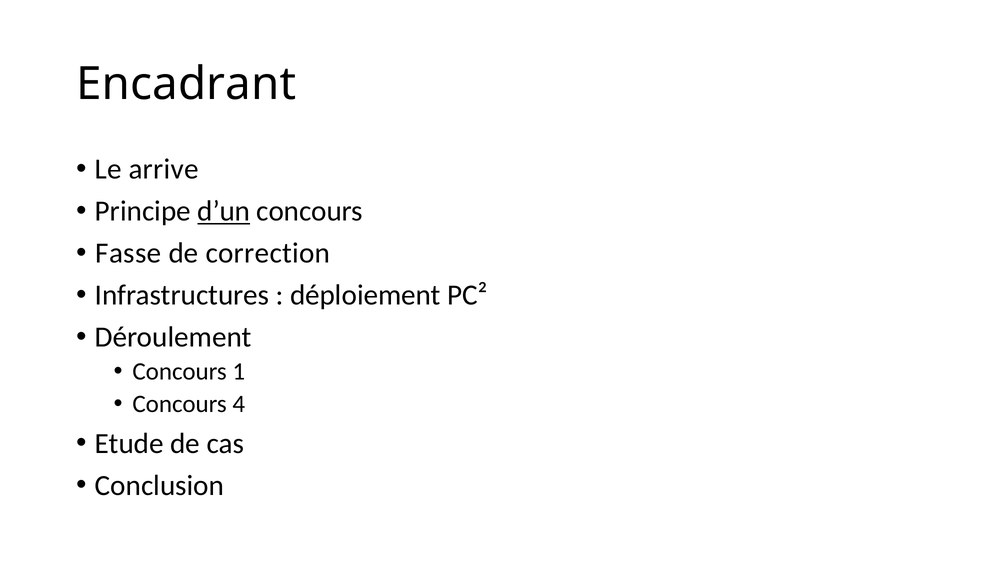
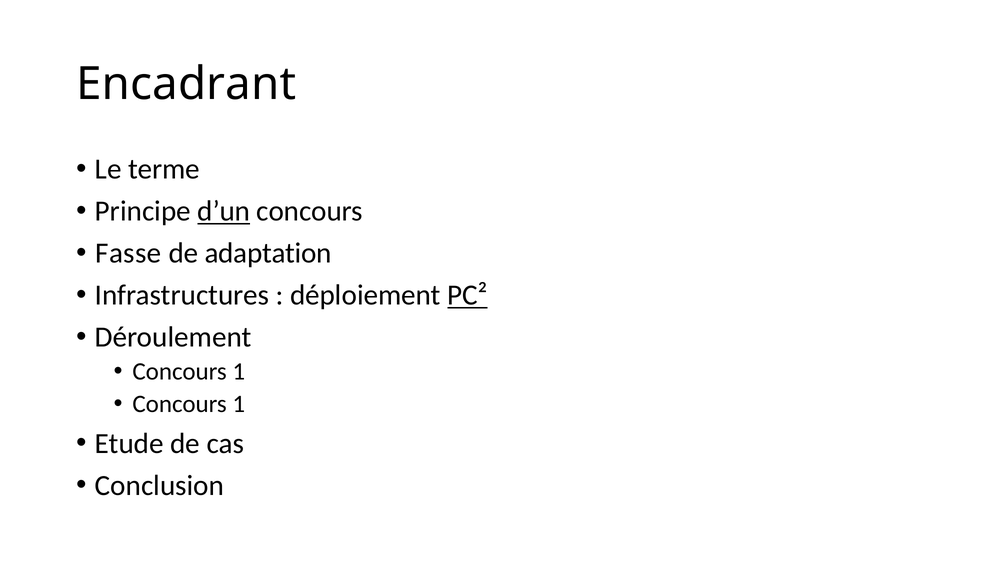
arrive: arrive -> terme
correction: correction -> adaptation
PC² underline: none -> present
4 at (239, 403): 4 -> 1
